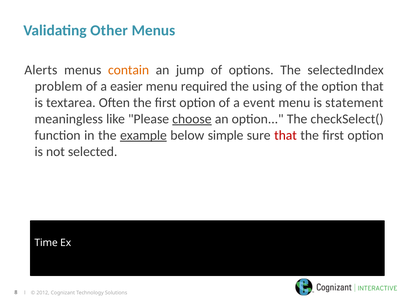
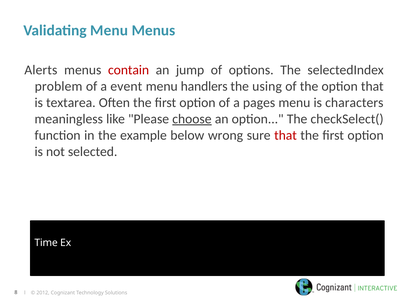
Validating Other: Other -> Menu
contain colour: orange -> red
easier: easier -> event
required: required -> handlers
event: event -> pages
statement: statement -> characters
example underline: present -> none
simple: simple -> wrong
